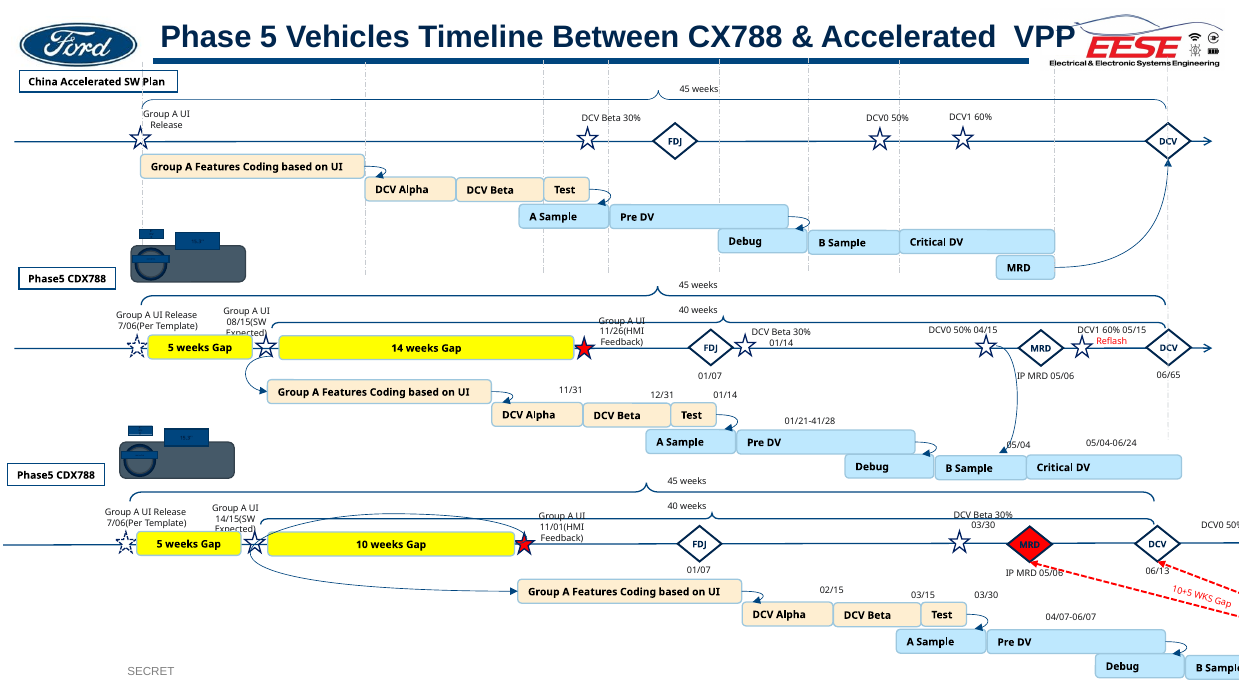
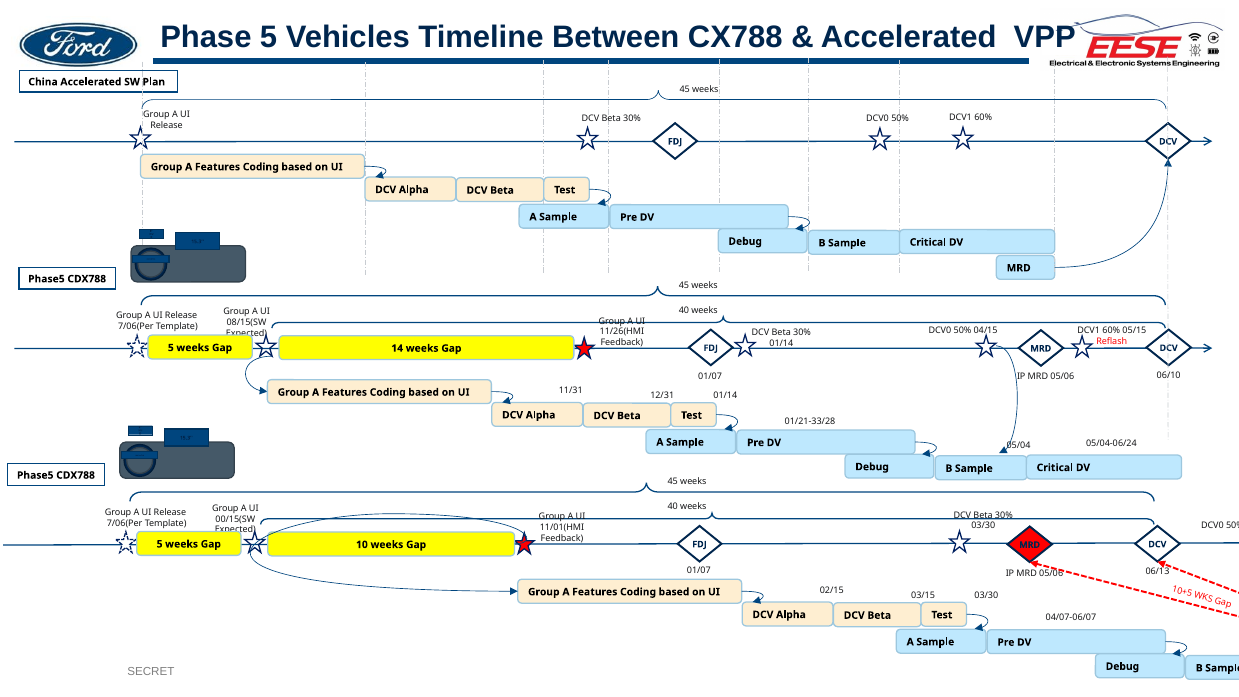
06/65: 06/65 -> 06/10
01/21-41/28: 01/21-41/28 -> 01/21-33/28
14/15(SW: 14/15(SW -> 00/15(SW
